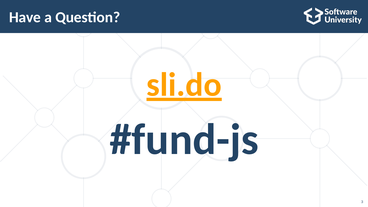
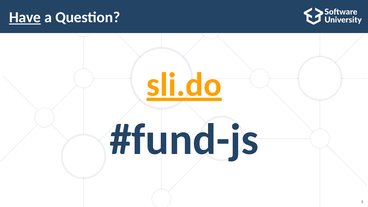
Have underline: none -> present
